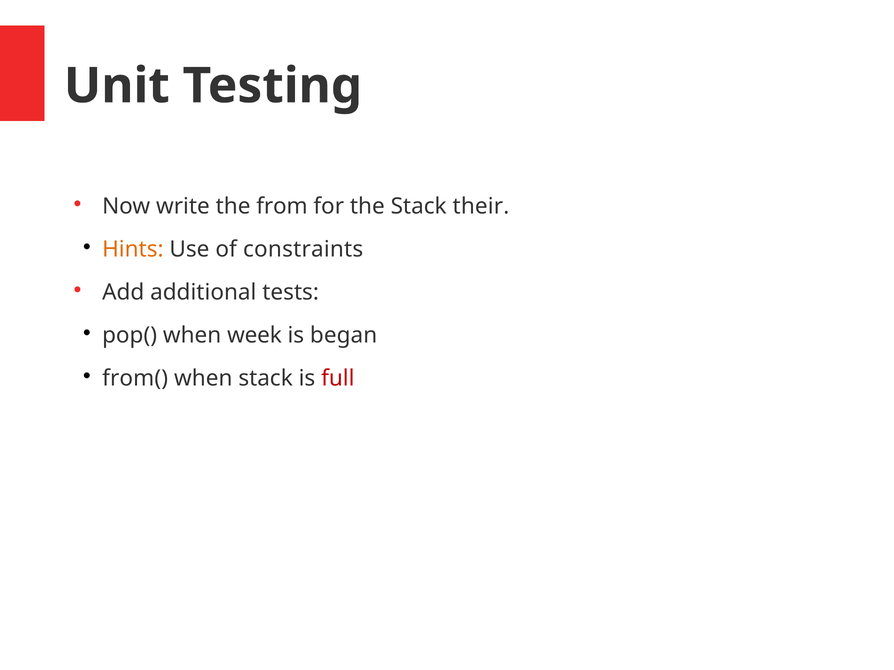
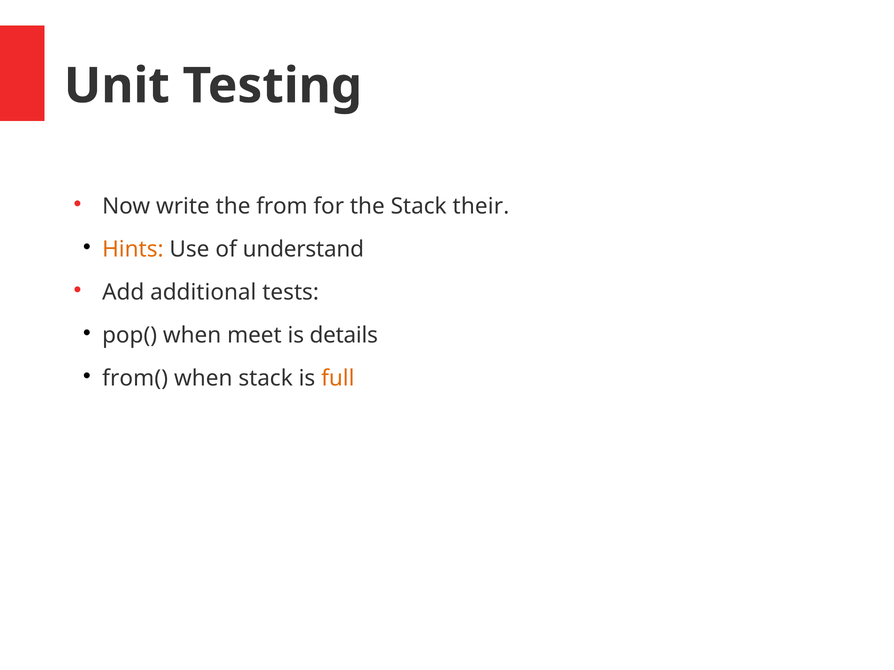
constraints: constraints -> understand
week: week -> meet
began: began -> details
full colour: red -> orange
